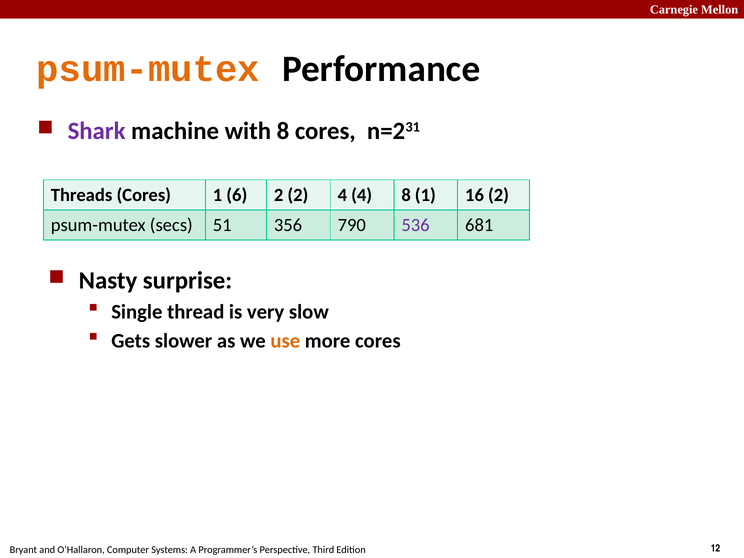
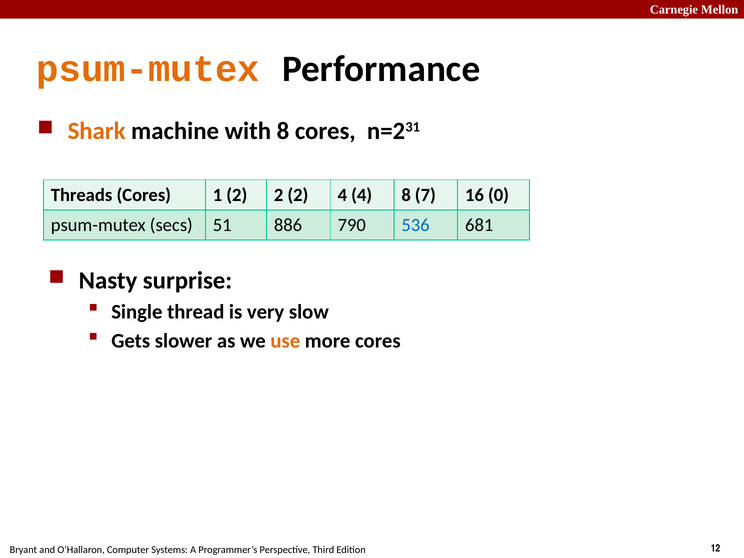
Shark colour: purple -> orange
1 6: 6 -> 2
8 1: 1 -> 7
16 2: 2 -> 0
356: 356 -> 886
536 colour: purple -> blue
